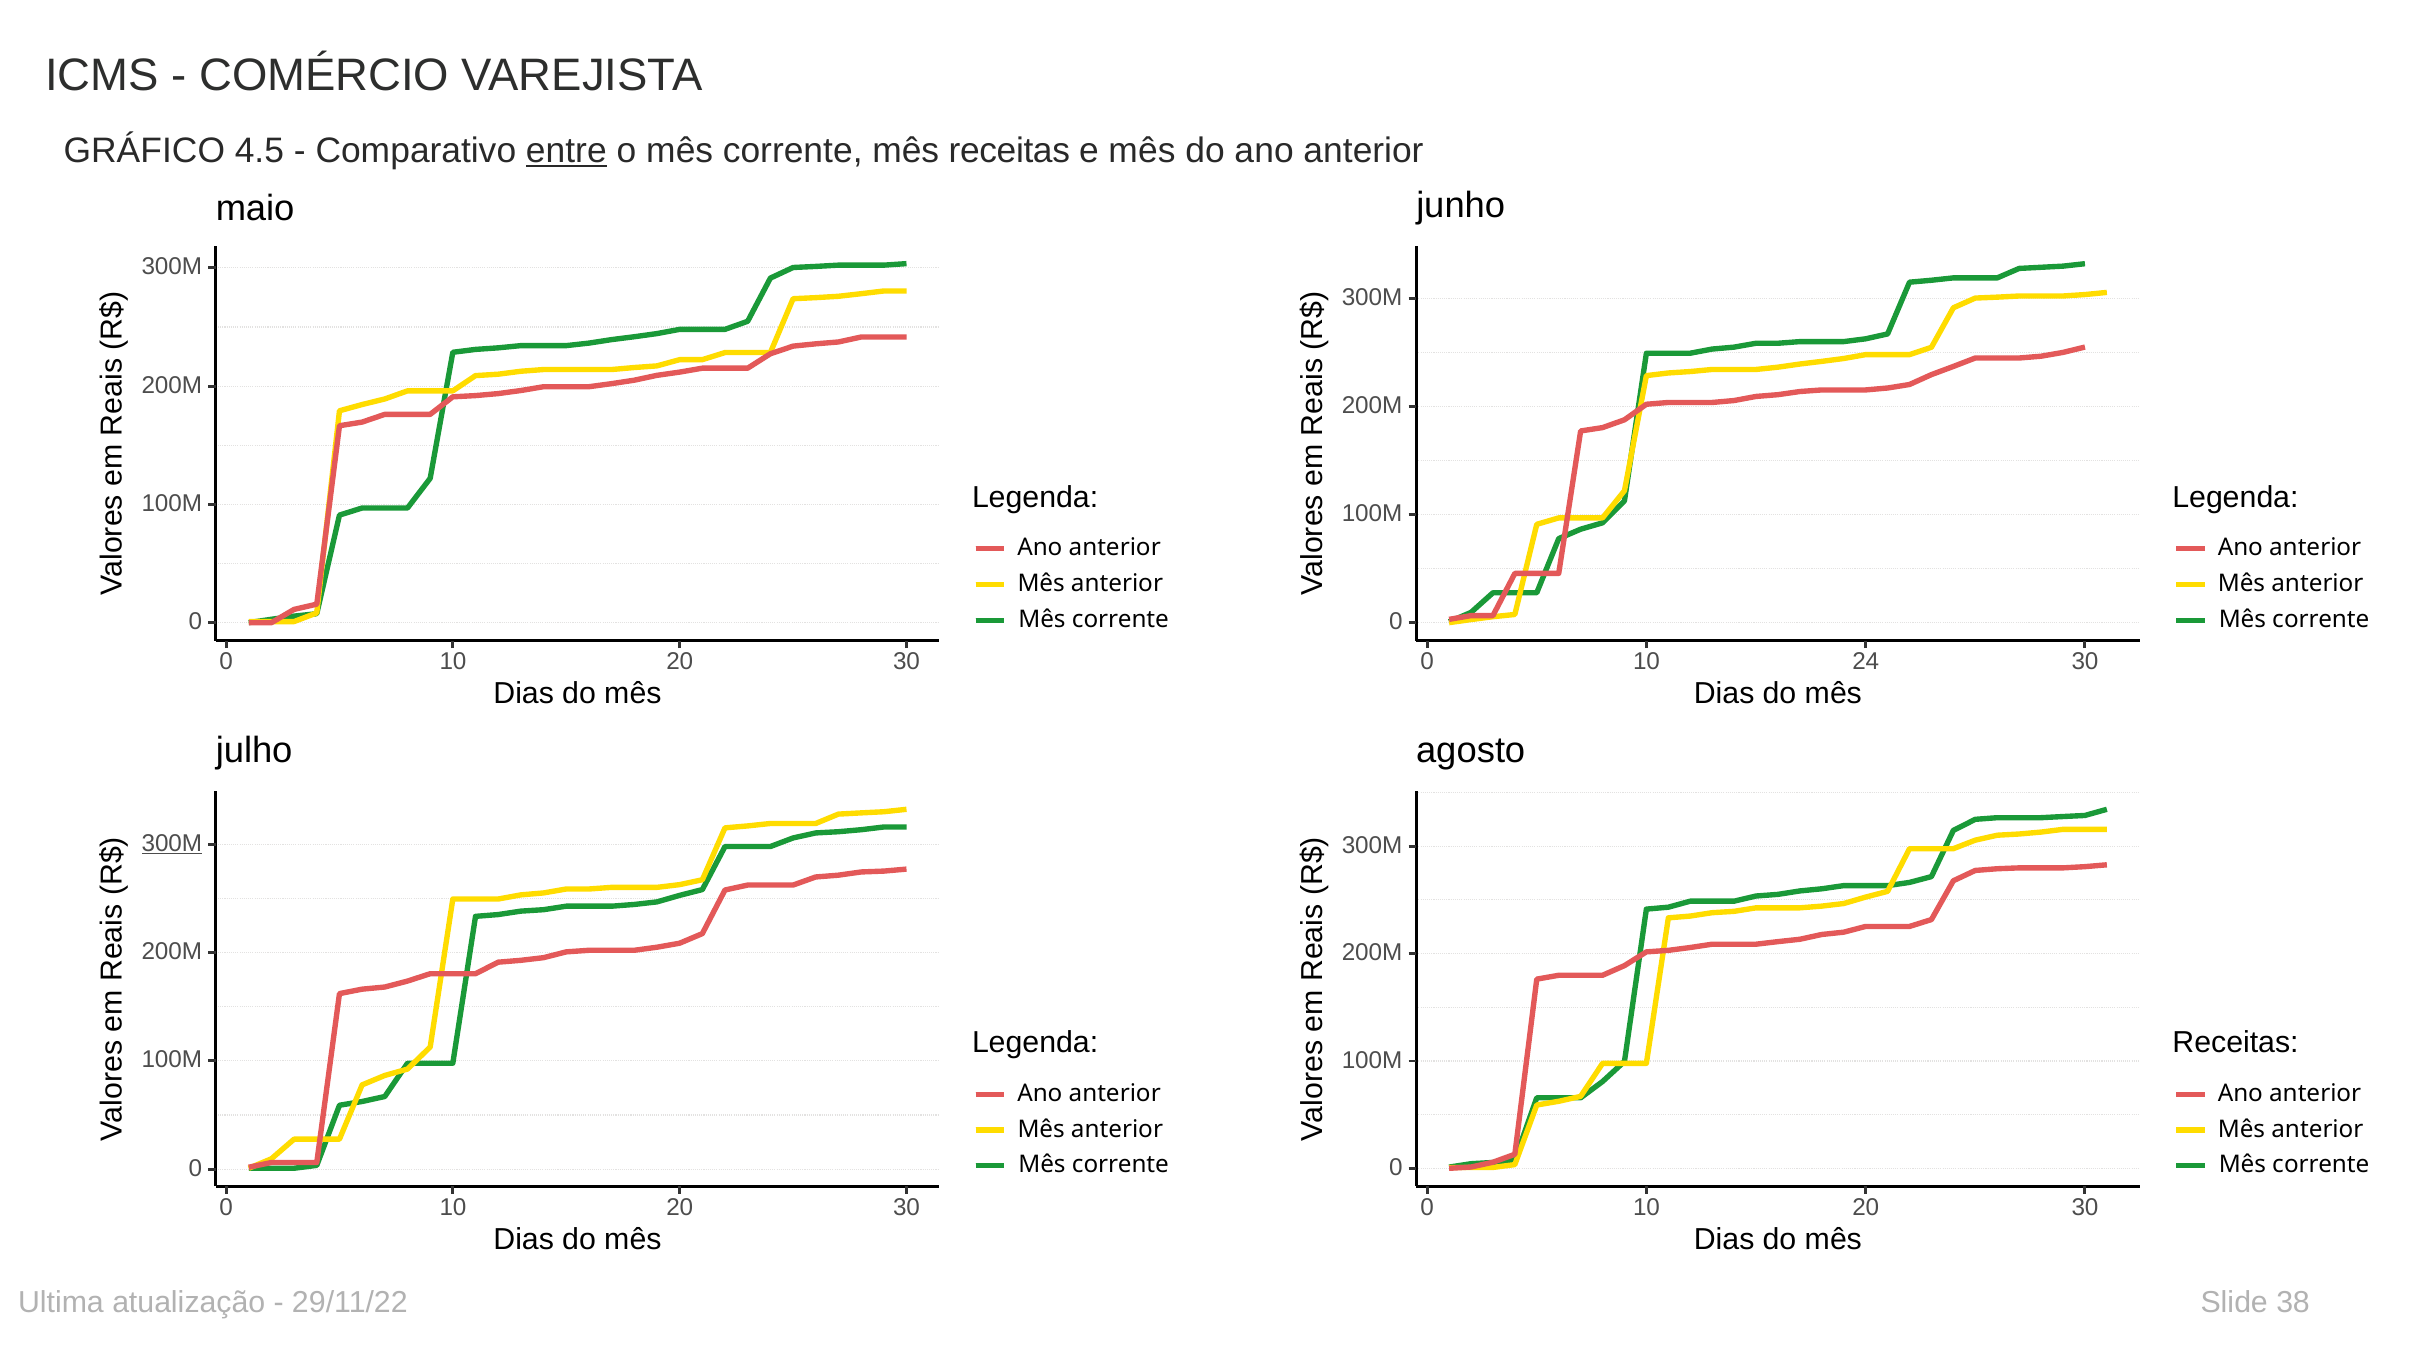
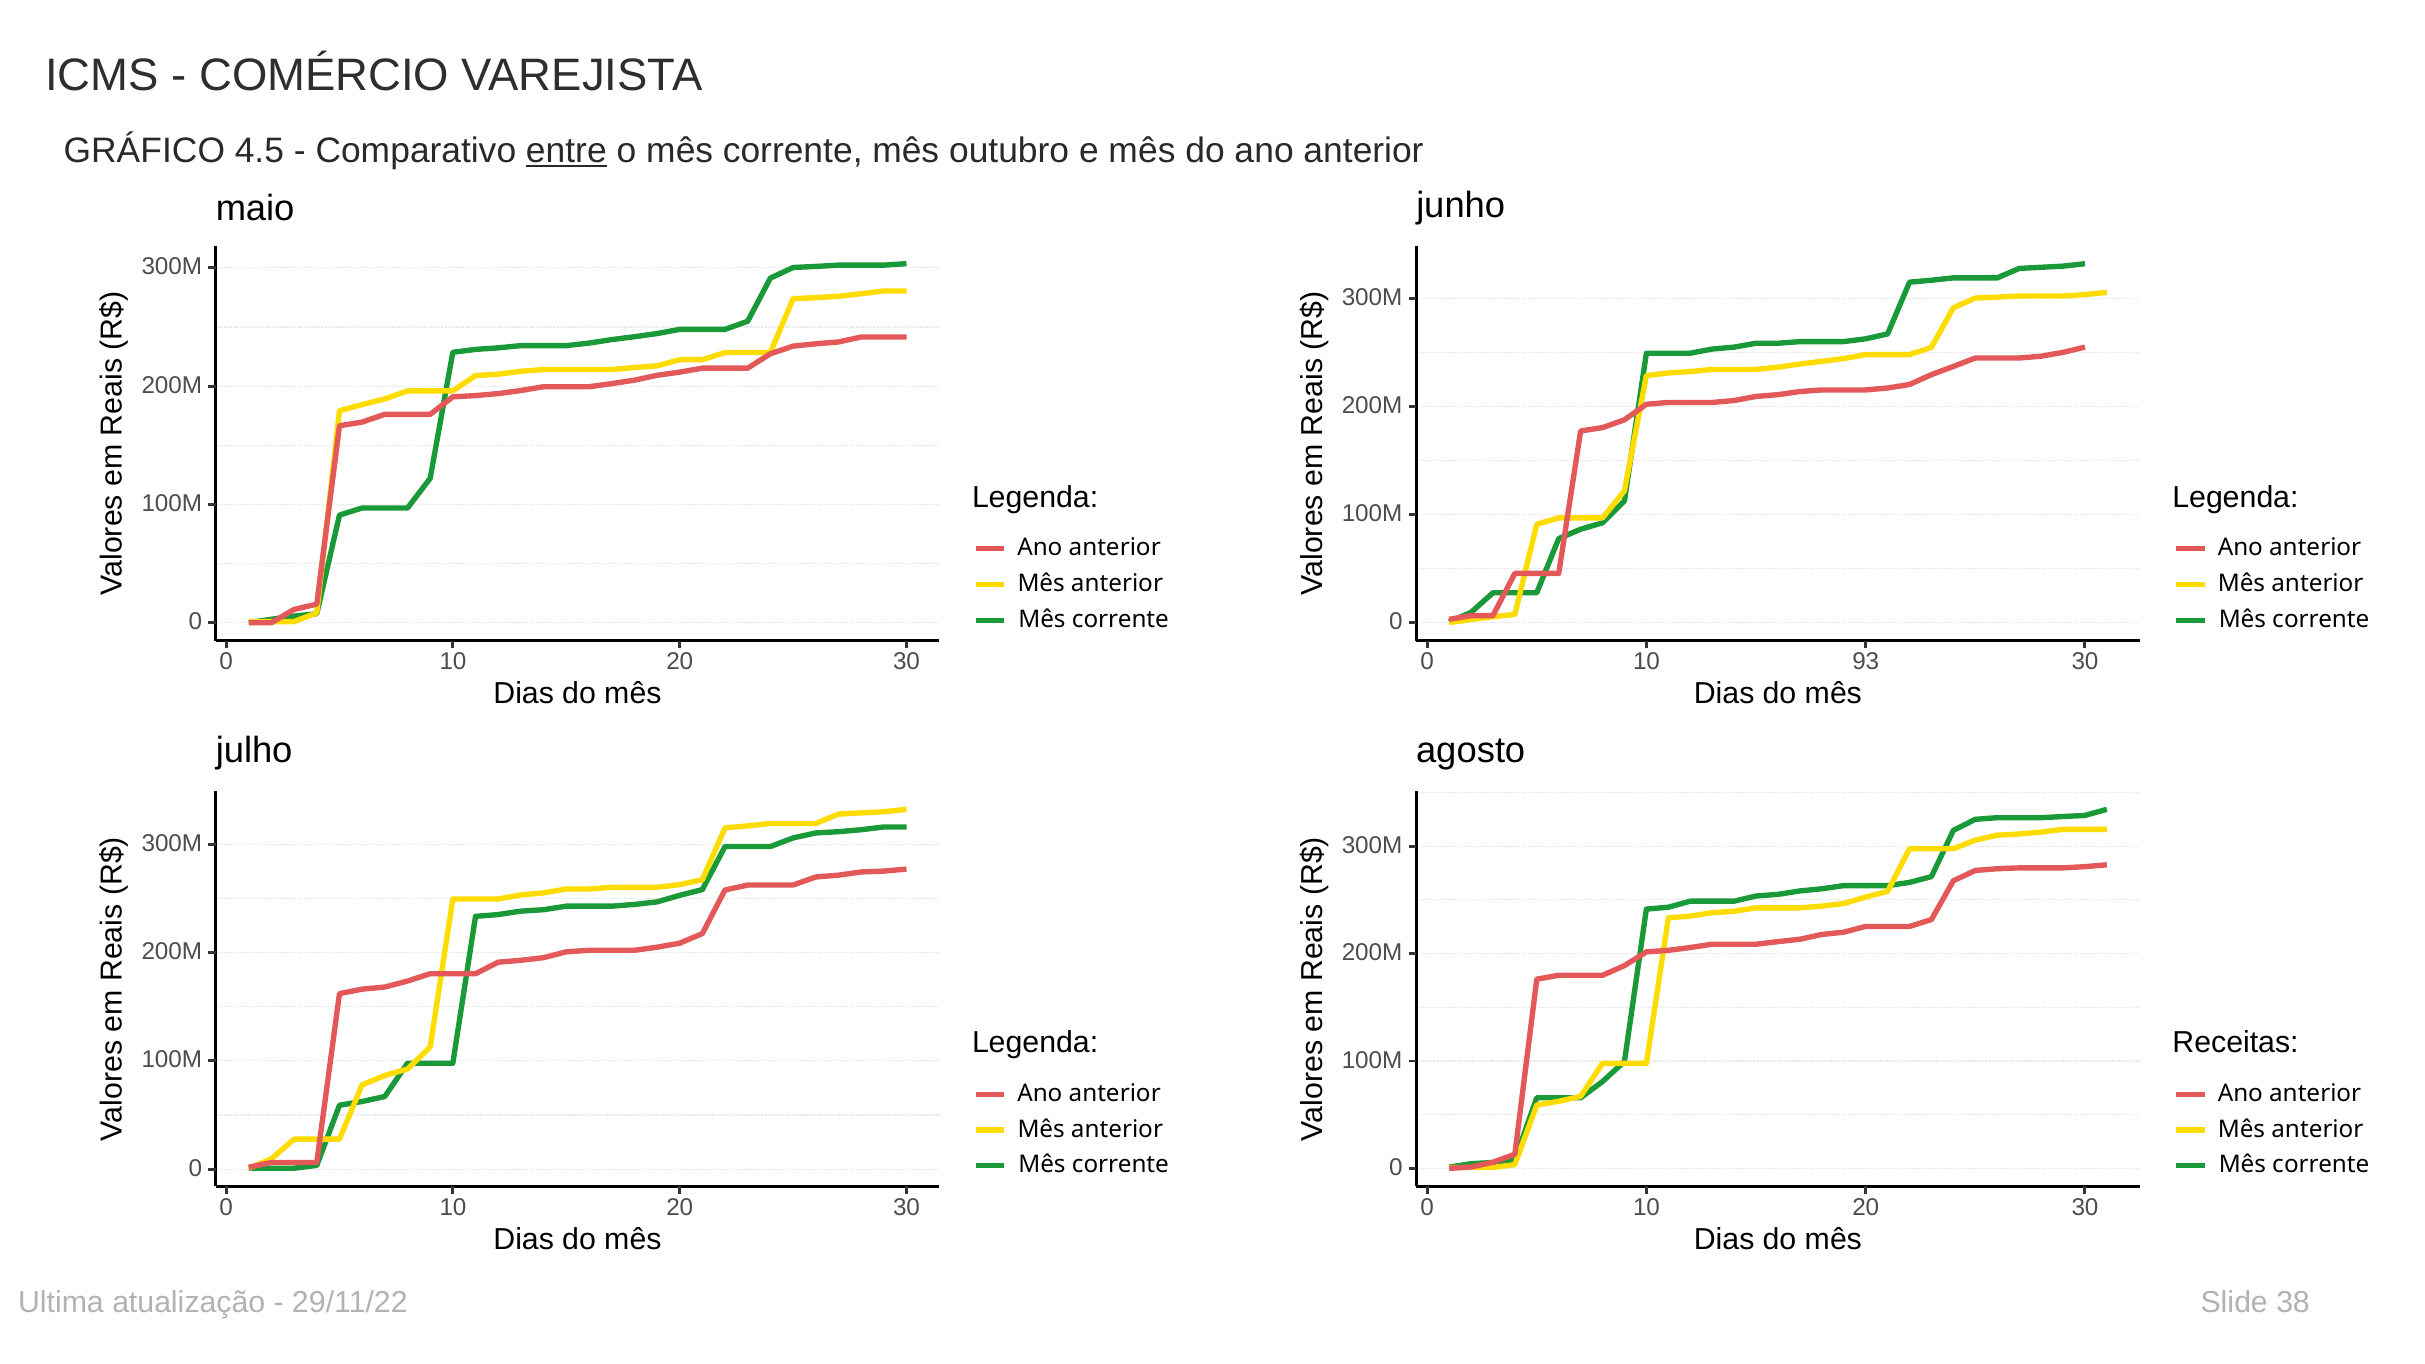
mês receitas: receitas -> outubro
24: 24 -> 93
300M at (172, 843) underline: present -> none
